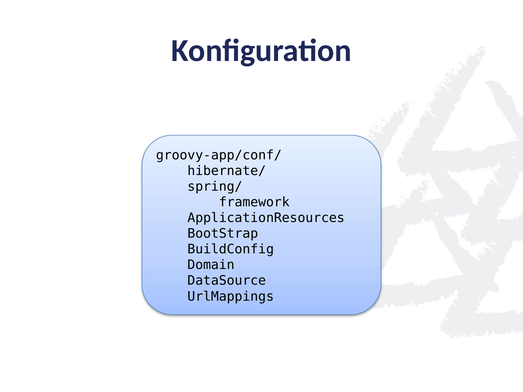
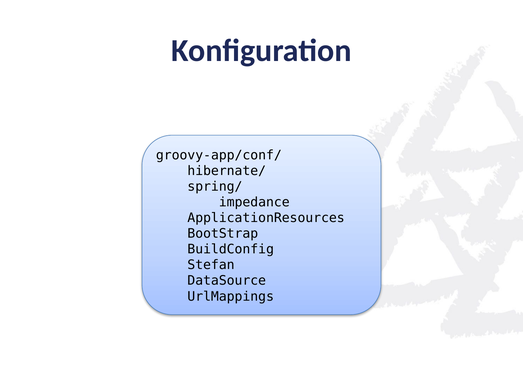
framework: framework -> impedance
Domain: Domain -> Stefan
